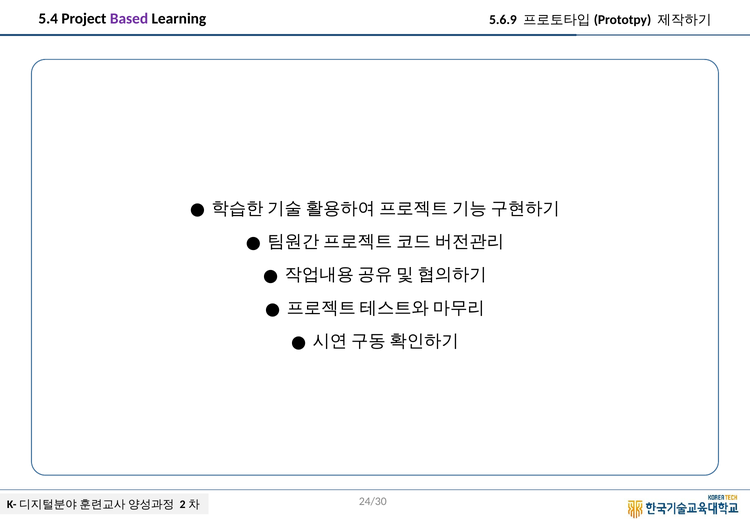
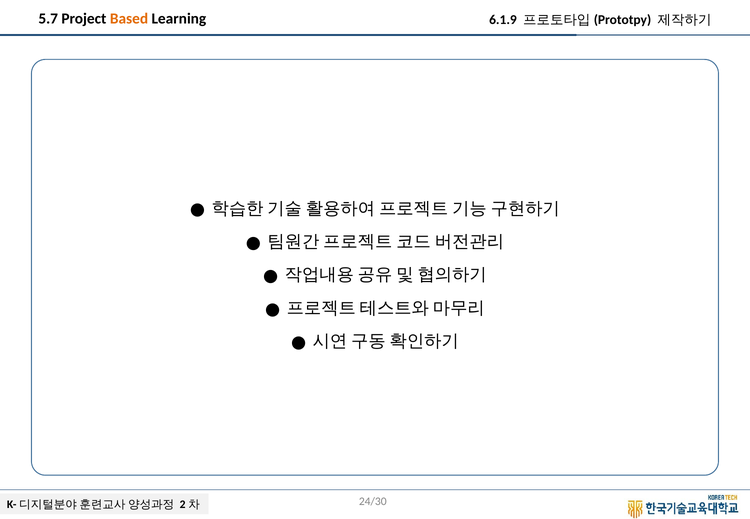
5.4: 5.4 -> 5.7
Based colour: purple -> orange
5.6.9: 5.6.9 -> 6.1.9
